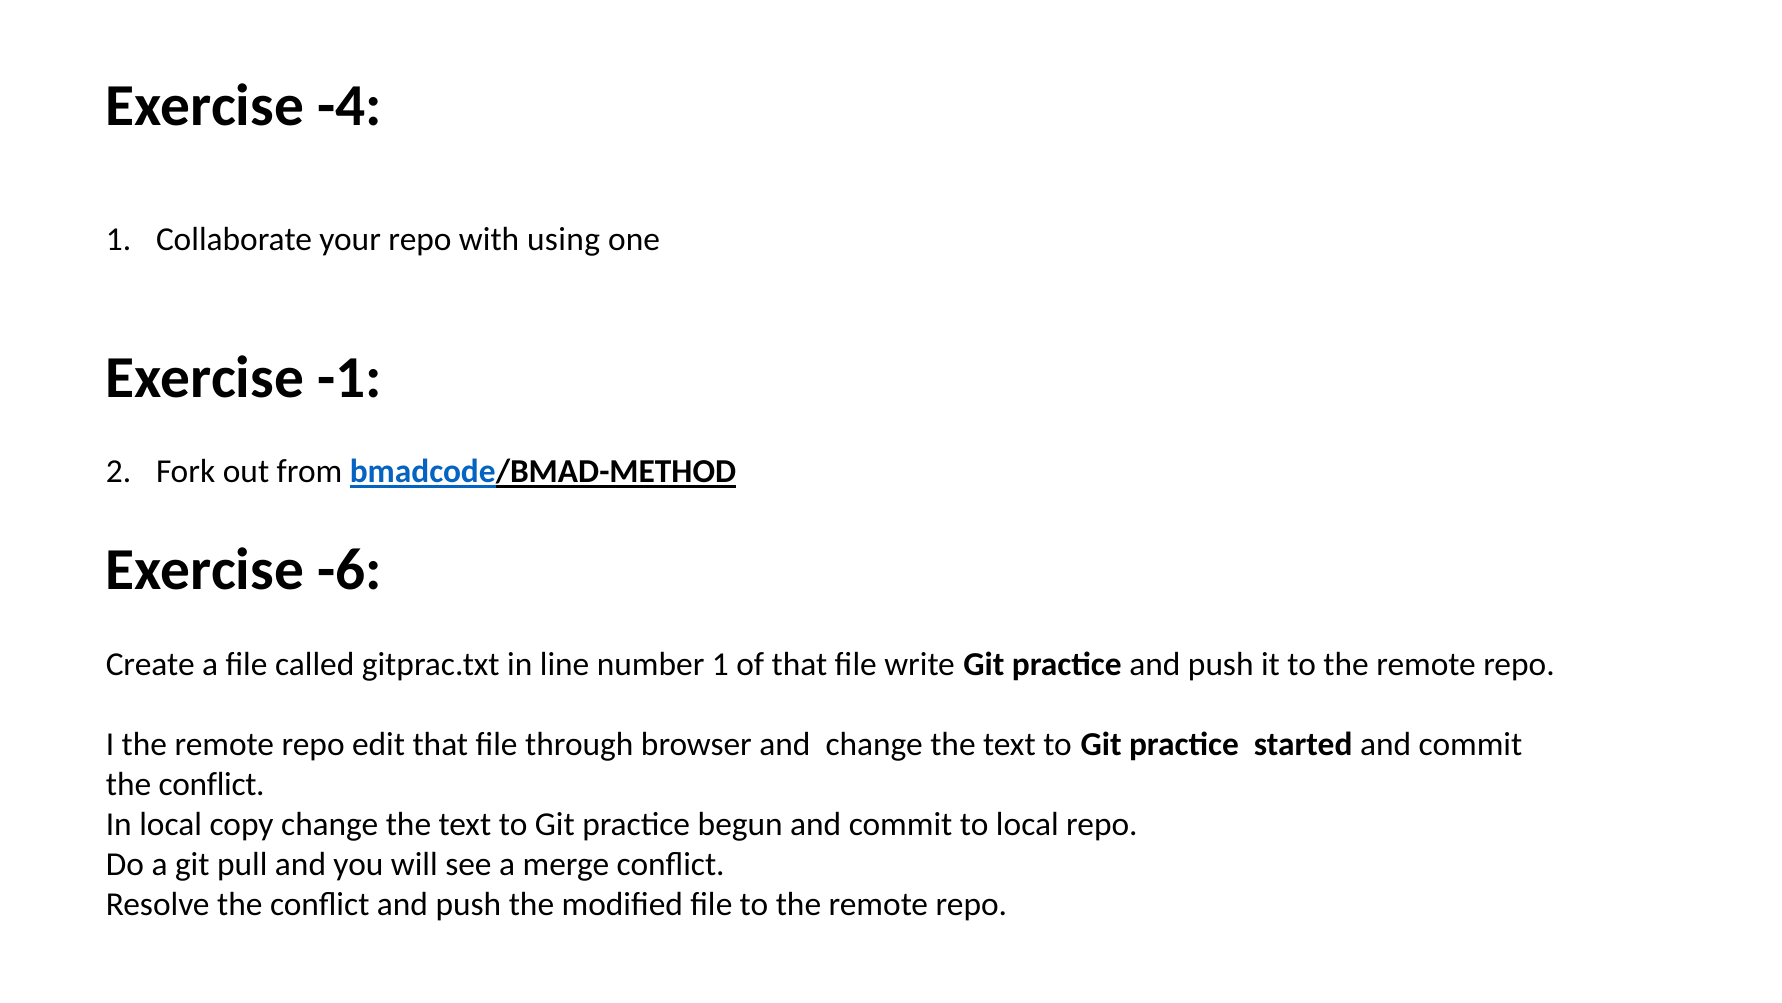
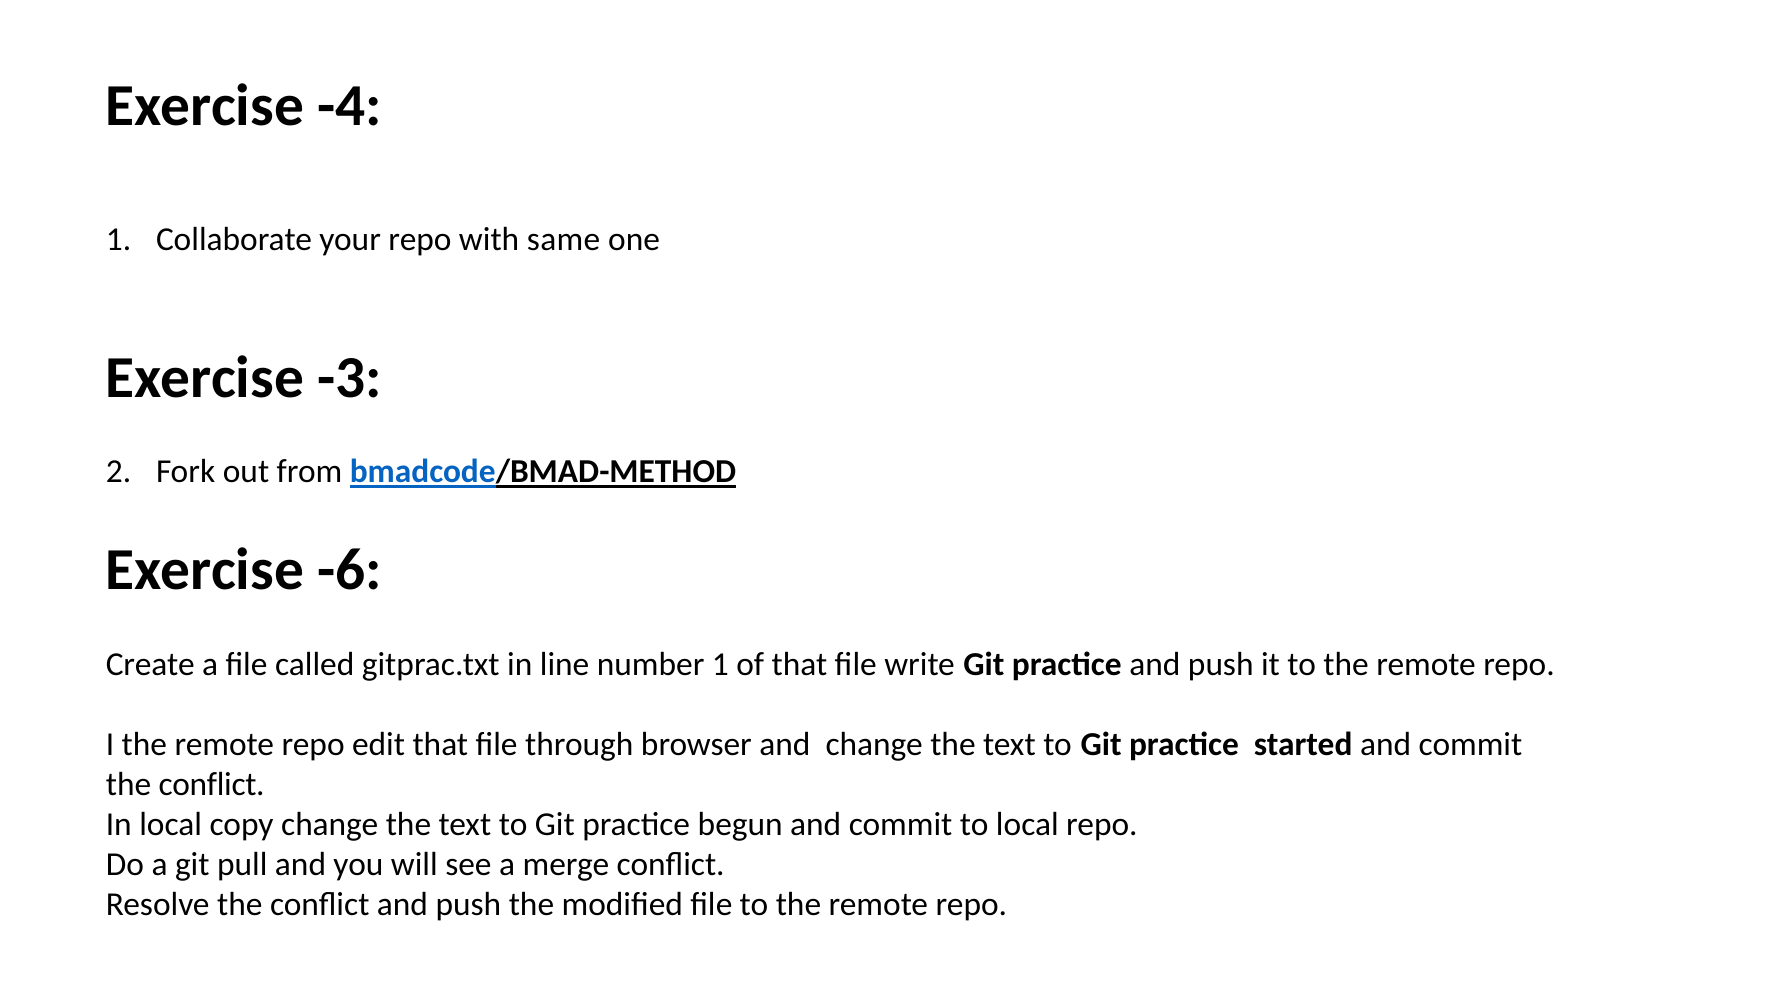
using: using -> same
-1: -1 -> -3
